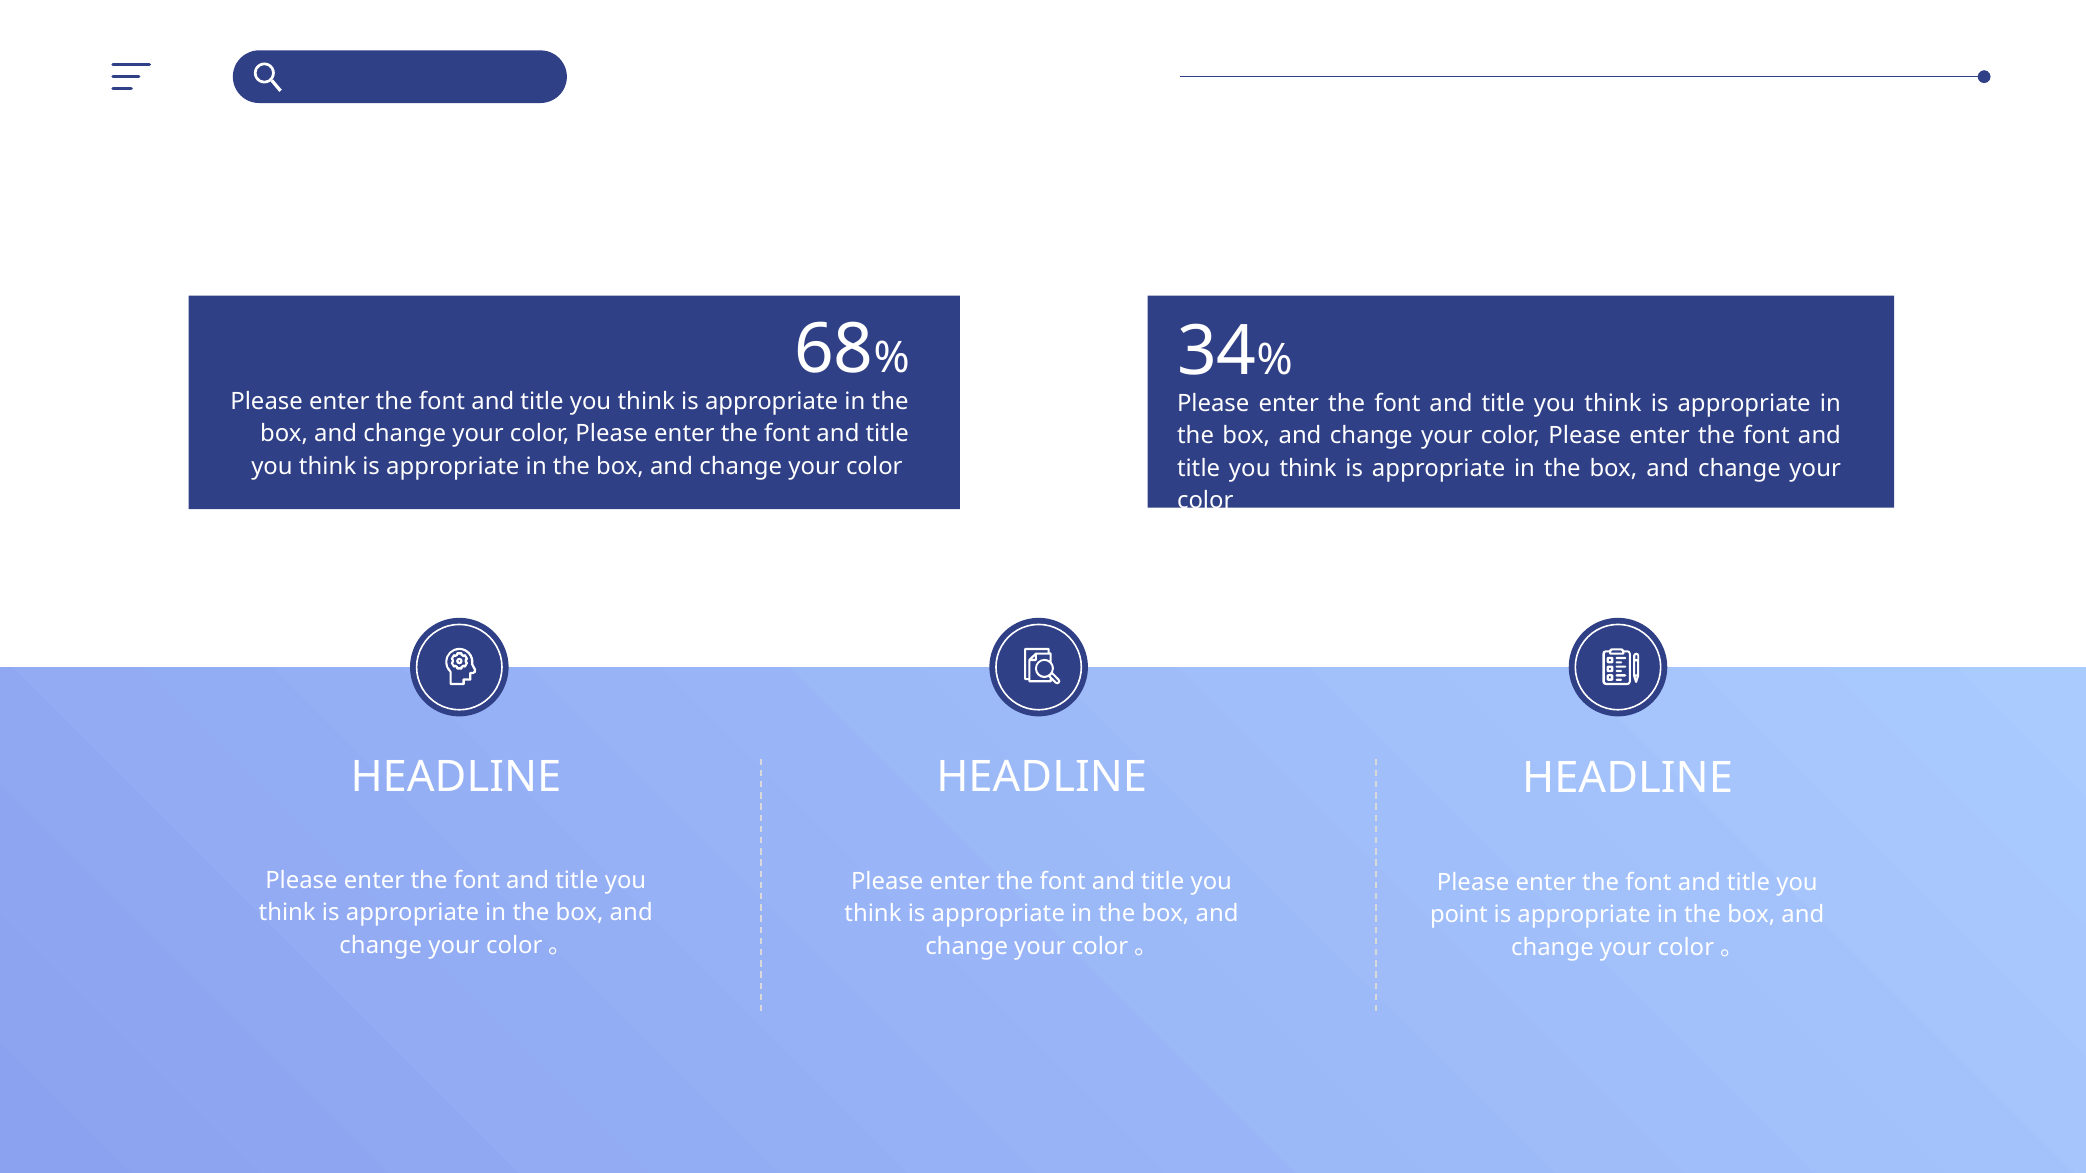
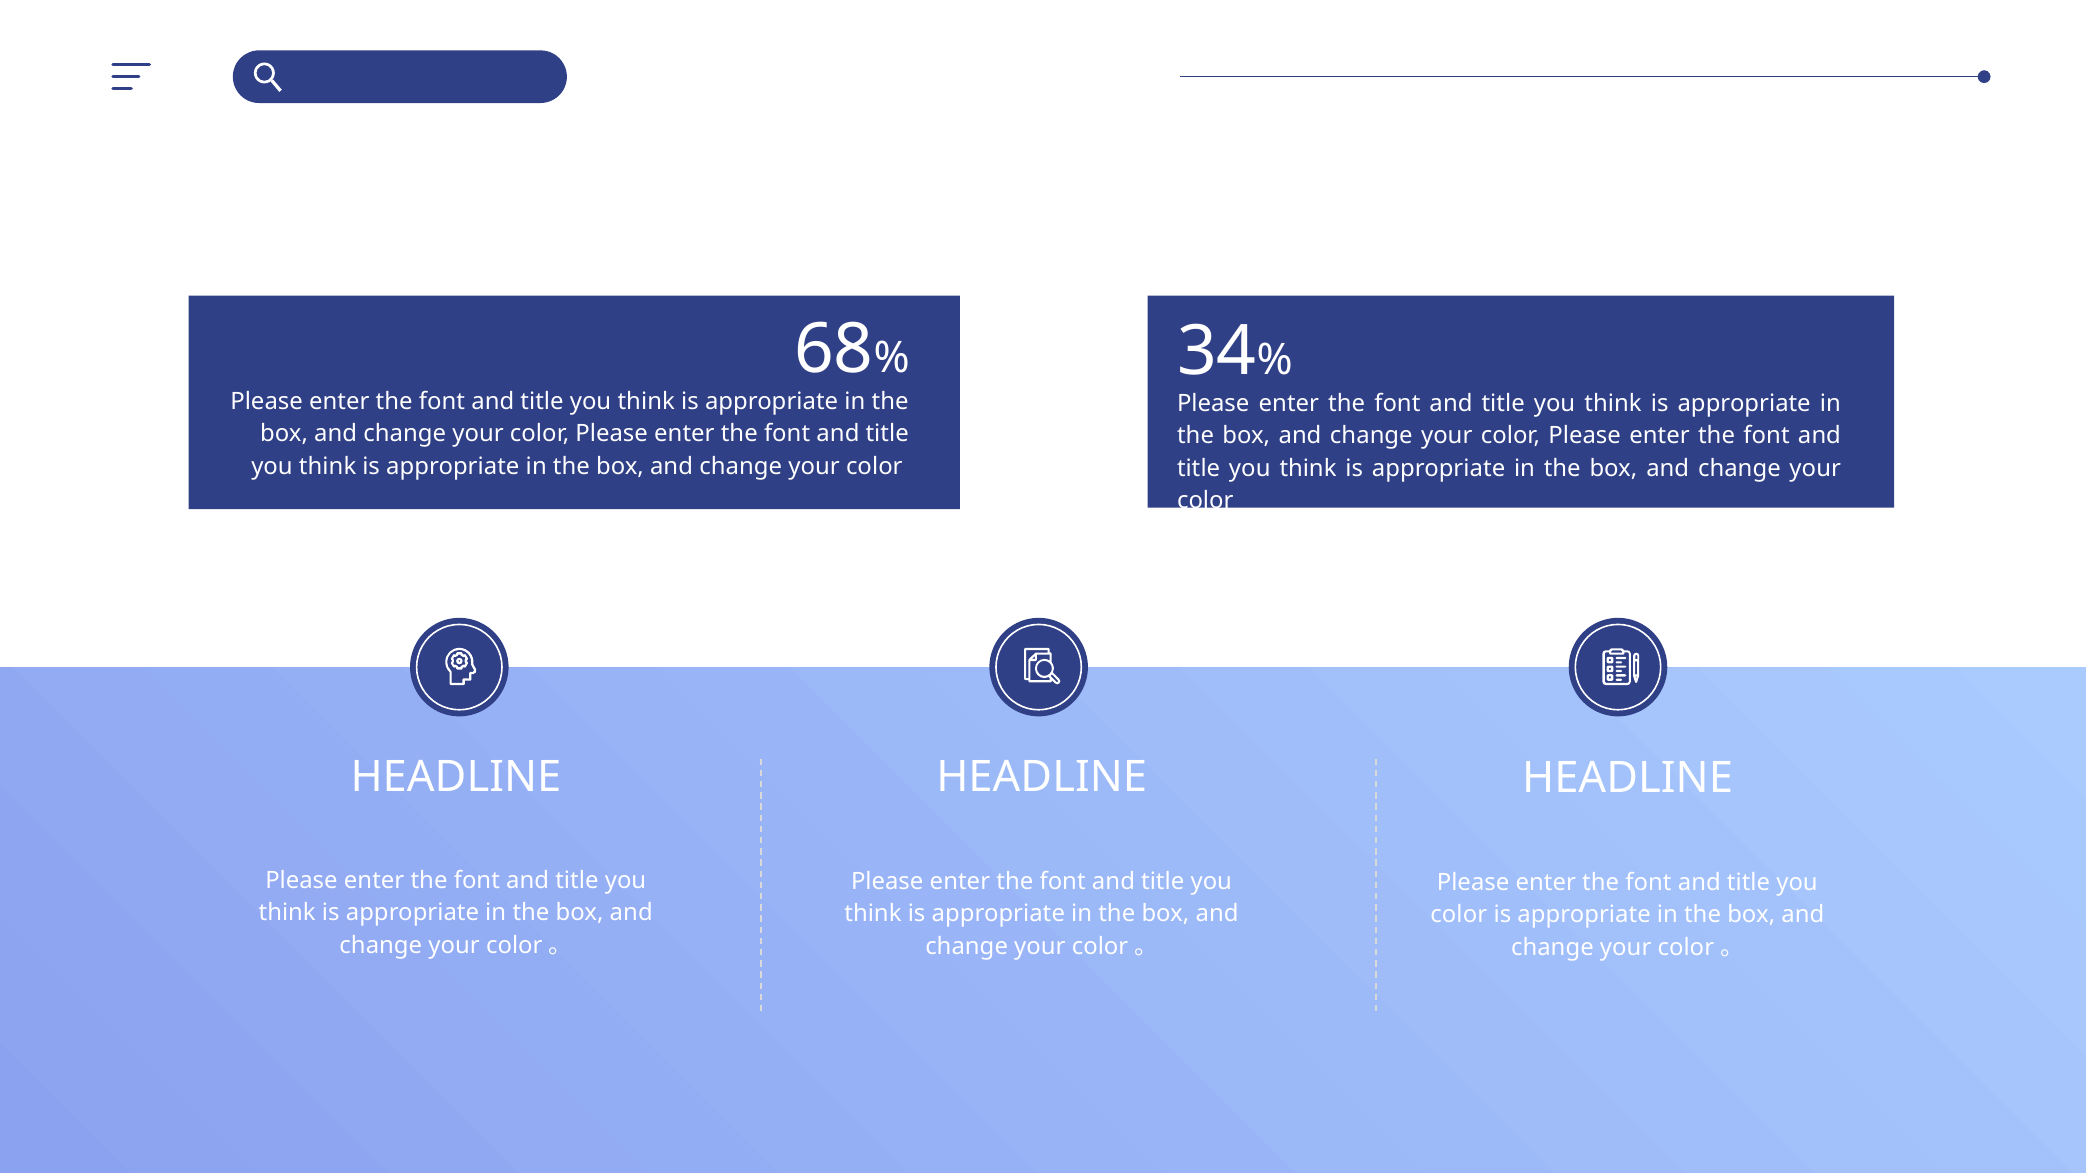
point at (1459, 915): point -> color
